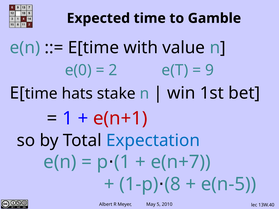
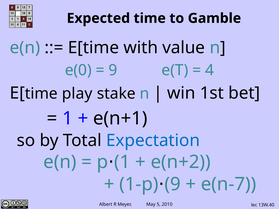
2 at (113, 70): 2 -> 9
9: 9 -> 4
hats: hats -> play
e(n+1 colour: red -> black
e(n+7: e(n+7 -> e(n+2
8 at (173, 184): 8 -> 9
e(n-5: e(n-5 -> e(n-7
